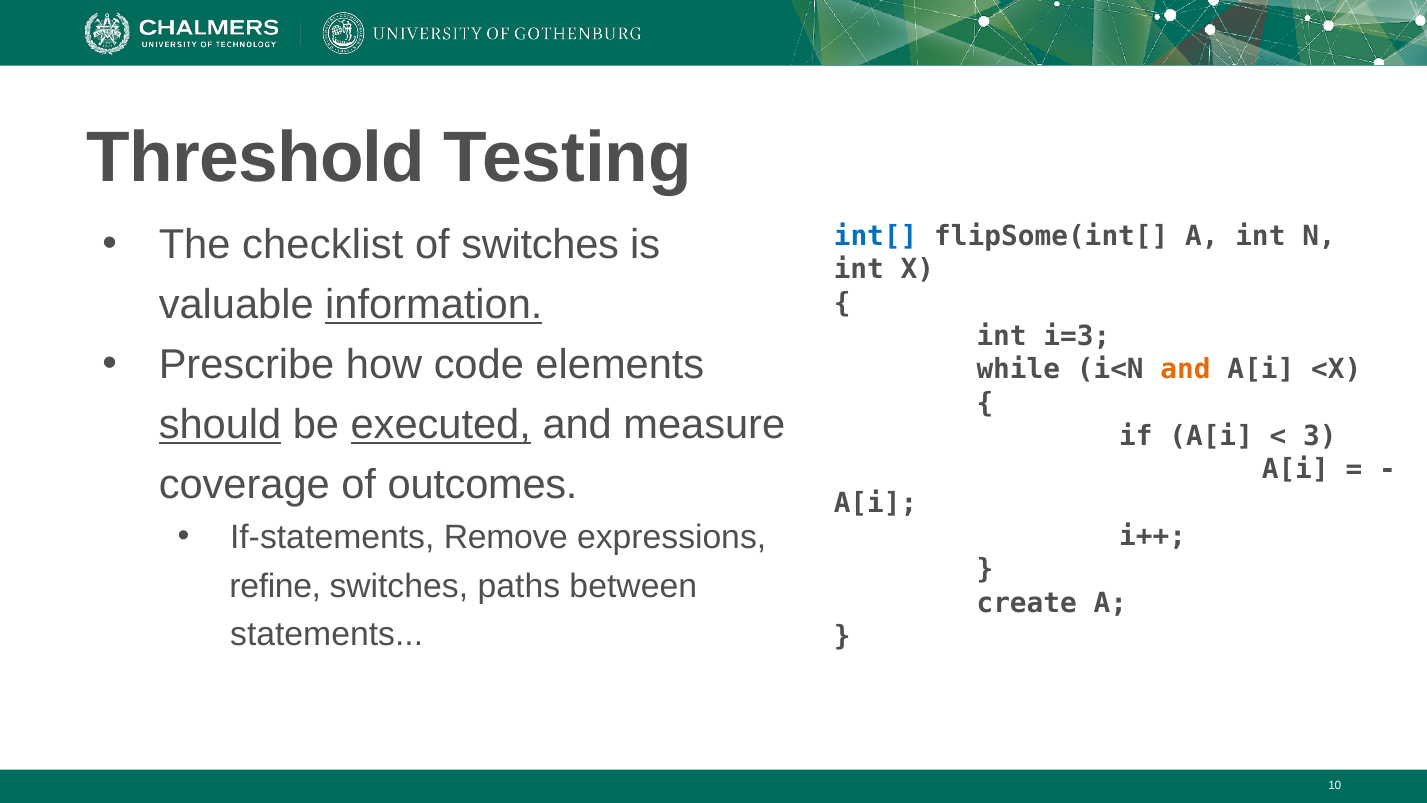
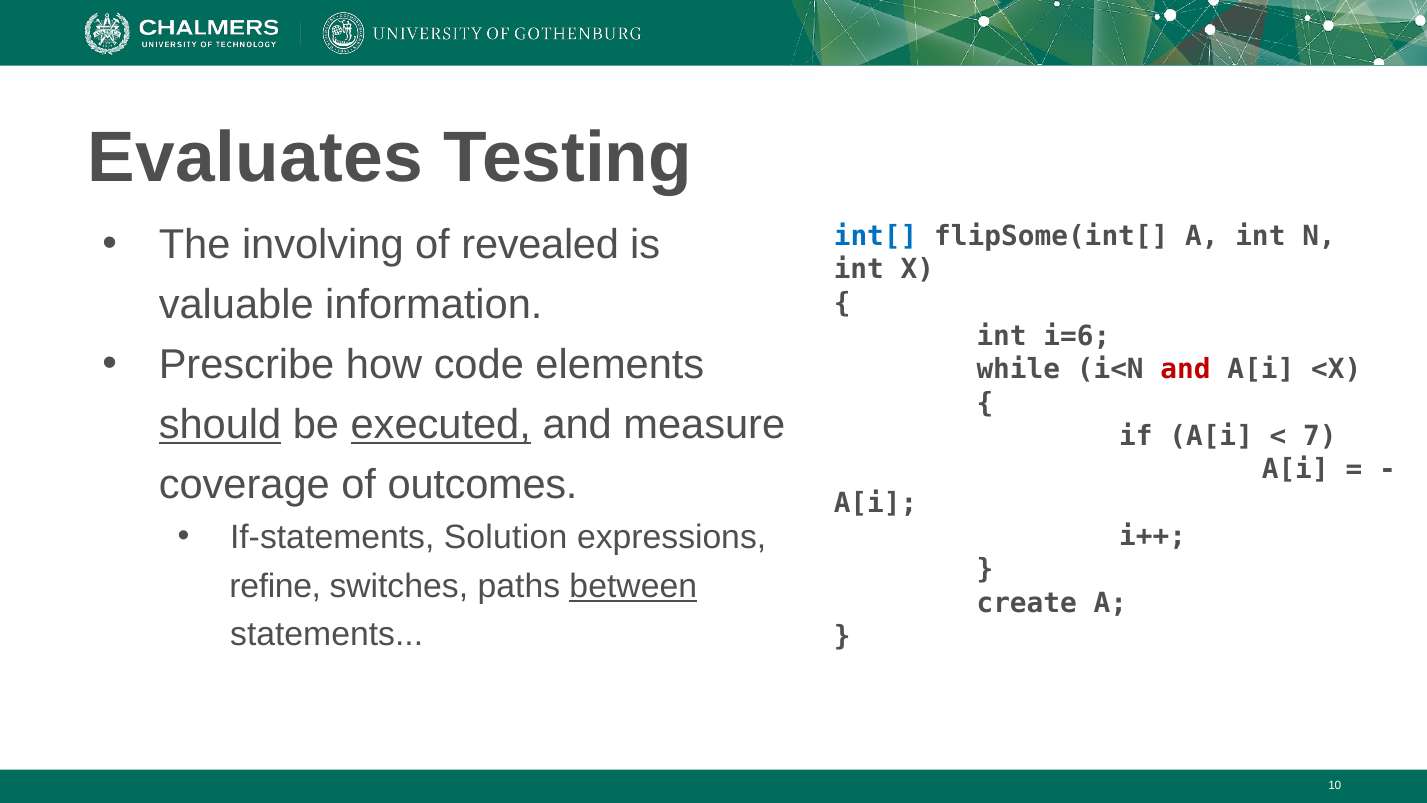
Threshold: Threshold -> Evaluates
checklist: checklist -> involving
of switches: switches -> revealed
information underline: present -> none
i=3: i=3 -> i=6
and at (1186, 370) colour: orange -> red
3: 3 -> 7
Remove: Remove -> Solution
between underline: none -> present
